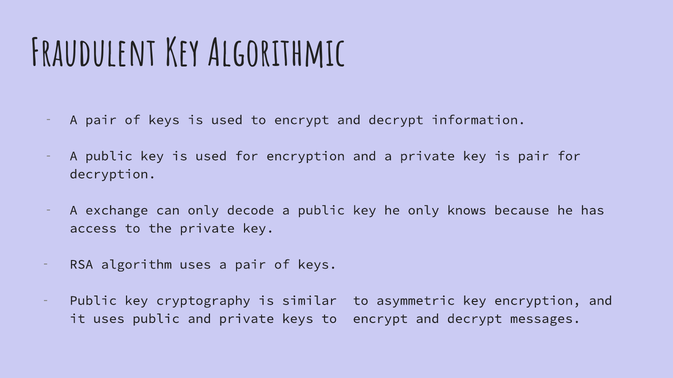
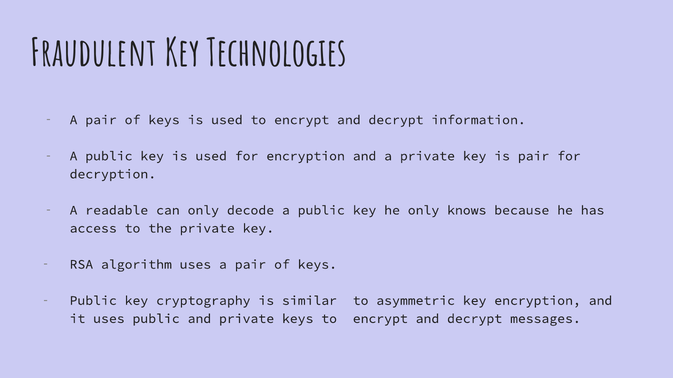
Algorithmic: Algorithmic -> Technologies
exchange: exchange -> readable
